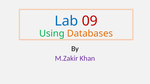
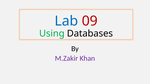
Databases colour: orange -> black
